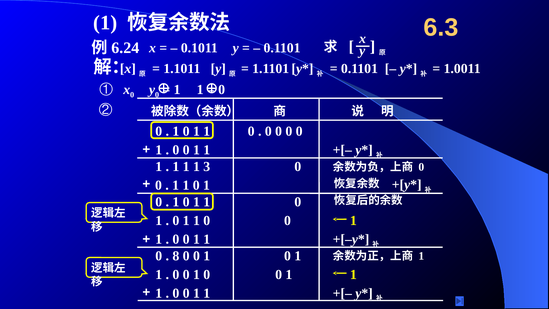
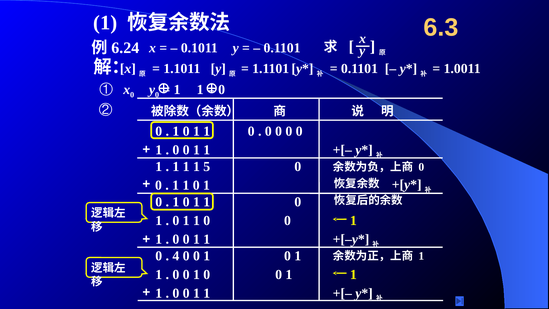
3: 3 -> 5
8: 8 -> 4
